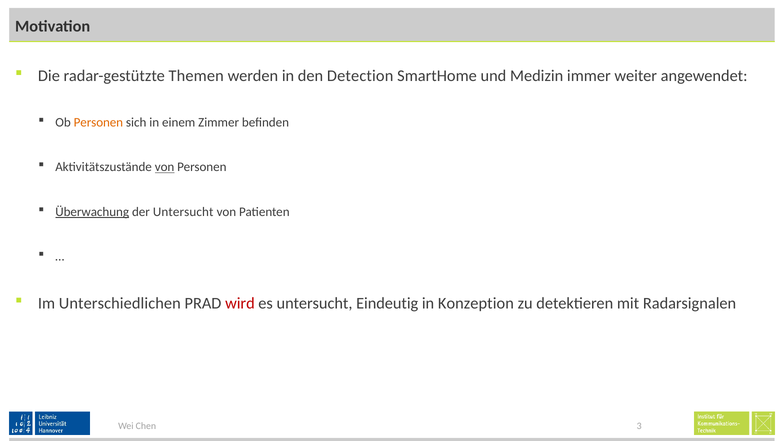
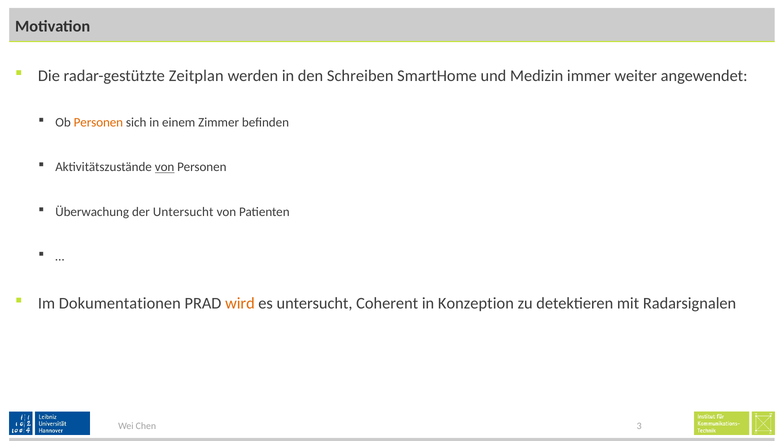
Themen: Themen -> Zeitplan
Detection: Detection -> Schreiben
Überwachung underline: present -> none
Unterschiedlichen: Unterschiedlichen -> Dokumentationen
wird colour: red -> orange
Eindeutig: Eindeutig -> Coherent
